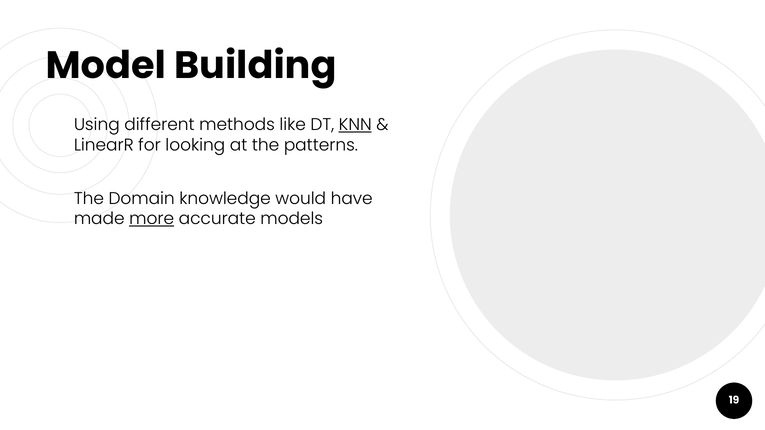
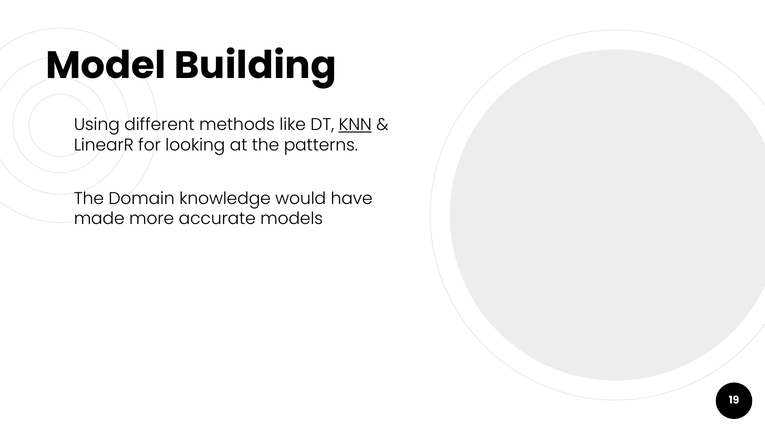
more underline: present -> none
